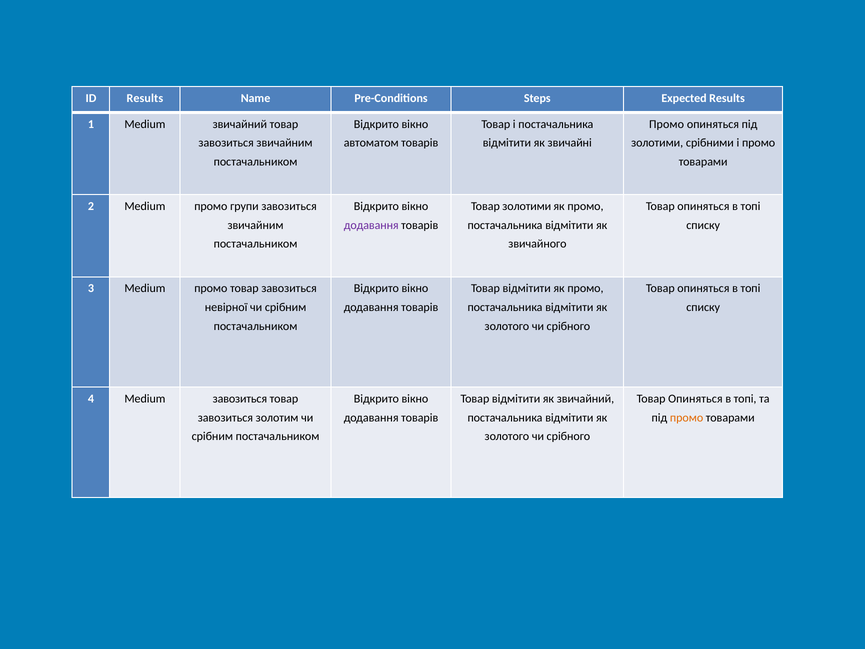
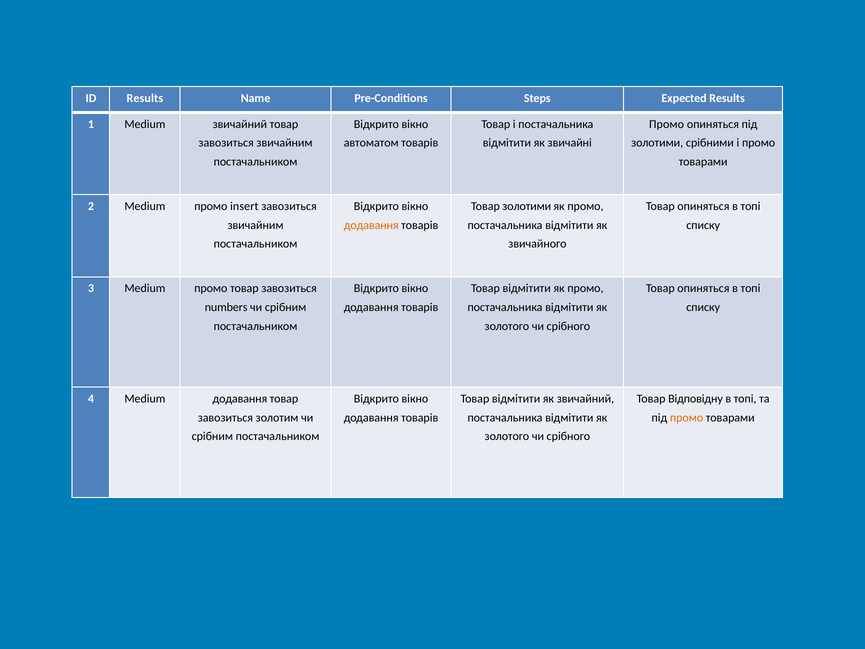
групи: групи -> insert
додавання at (371, 225) colour: purple -> orange
невірної: невірної -> numbers
Medium завозиться: завозиться -> додавання
Опиняться at (695, 399): Опиняться -> Відповідну
